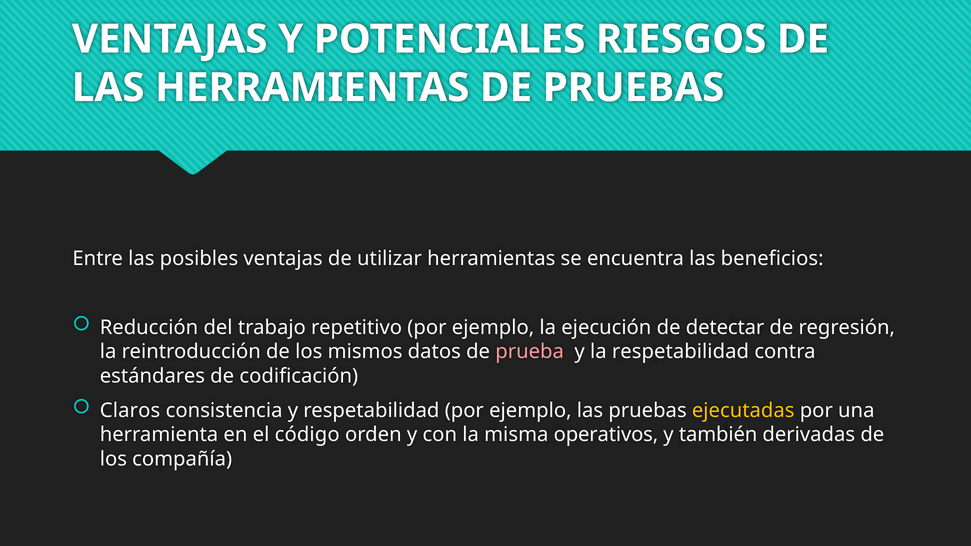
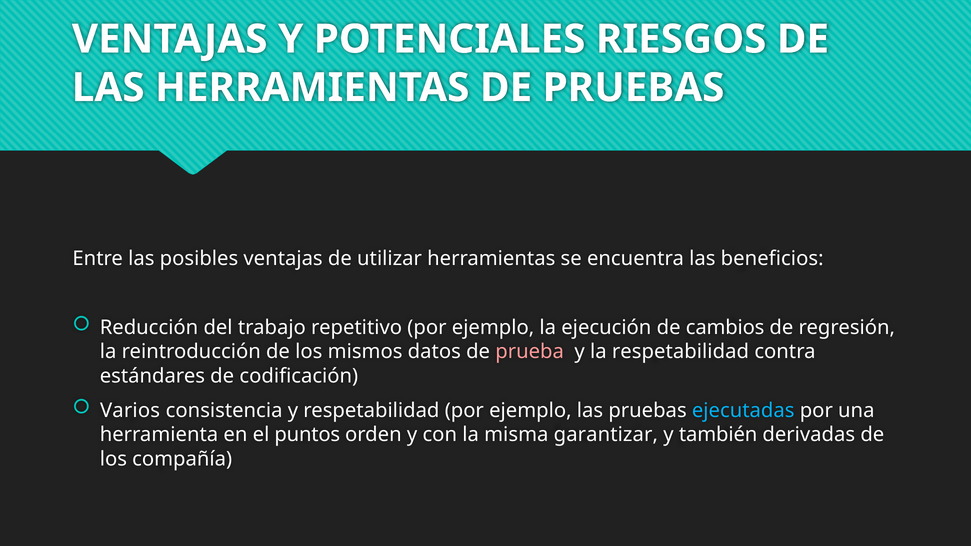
detectar: detectar -> cambios
Claros: Claros -> Varios
ejecutadas colour: yellow -> light blue
código: código -> puntos
operativos: operativos -> garantizar
